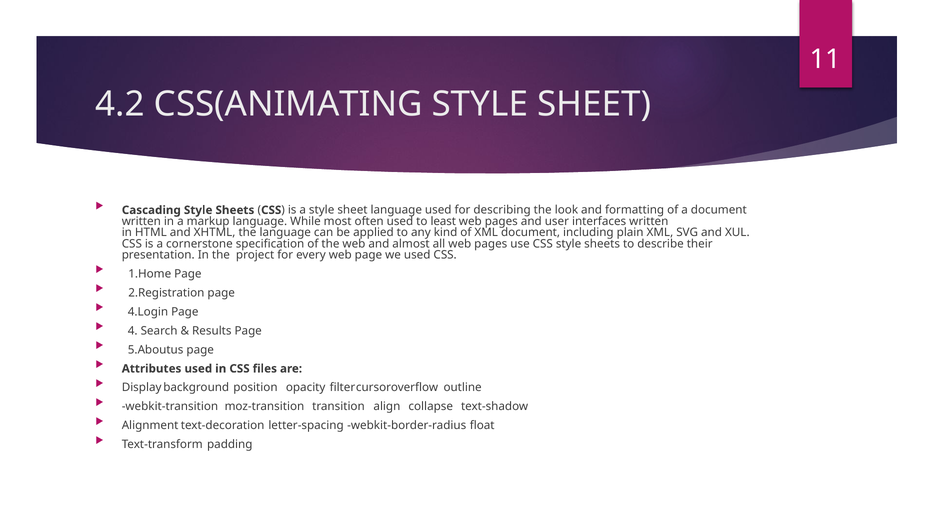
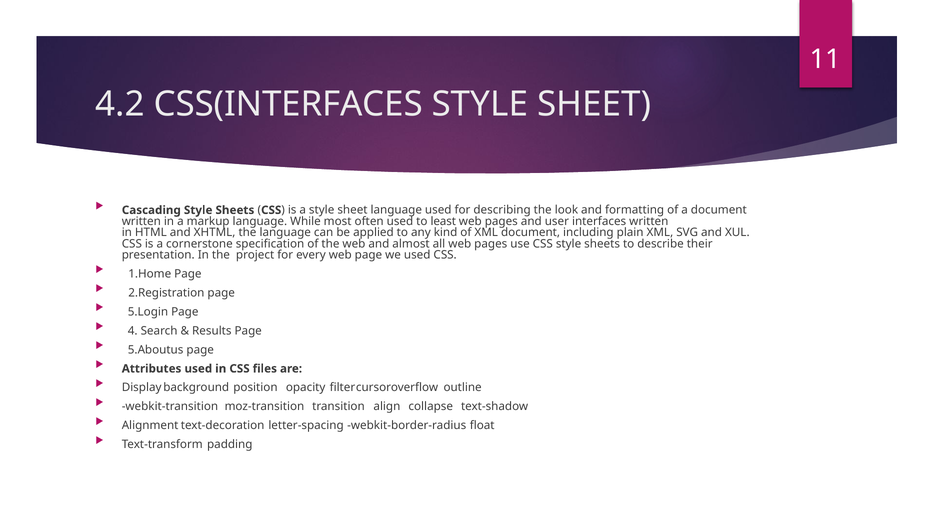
CSS(ANIMATING: CSS(ANIMATING -> CSS(INTERFACES
4.Login: 4.Login -> 5.Login
